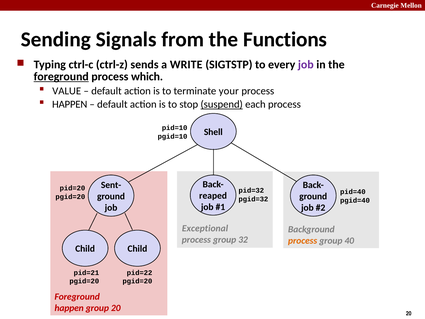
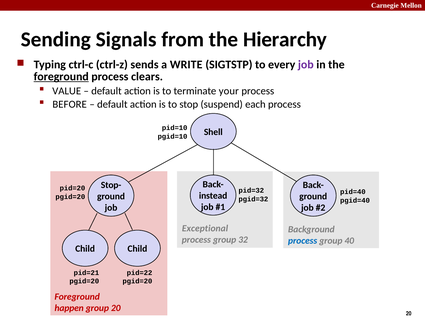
Functions: Functions -> Hierarchy
which: which -> clears
HAPPEN at (70, 104): HAPPEN -> BEFORE
suspend underline: present -> none
Sent-: Sent- -> Stop-
reaped: reaped -> instead
process at (303, 241) colour: orange -> blue
